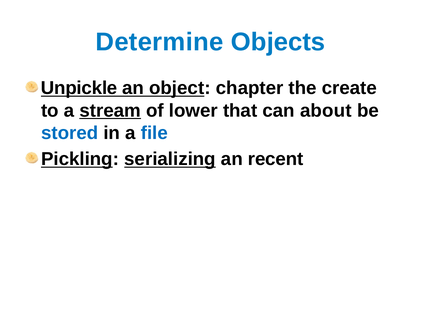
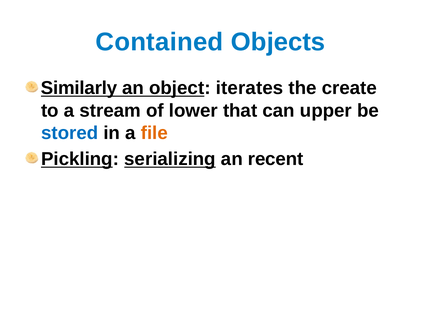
Determine: Determine -> Contained
Unpickle: Unpickle -> Similarly
chapter: chapter -> iterates
stream underline: present -> none
about: about -> upper
file colour: blue -> orange
